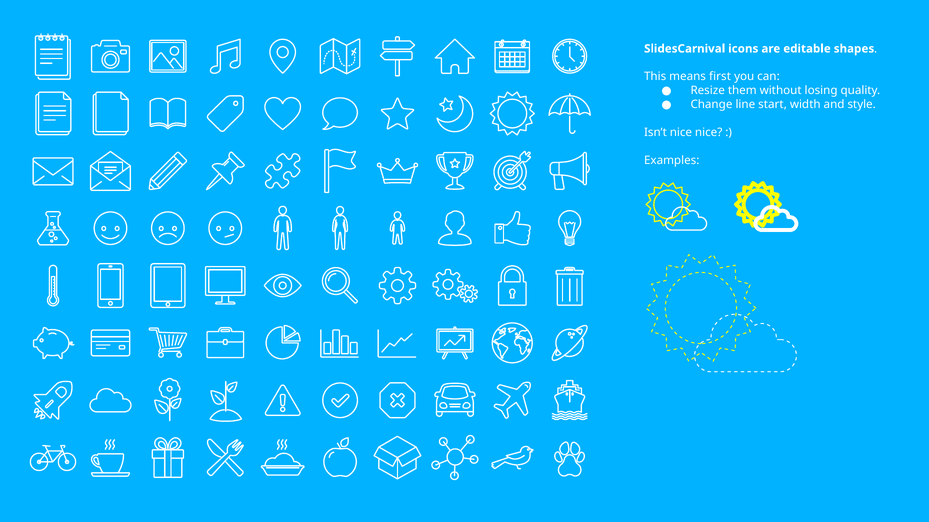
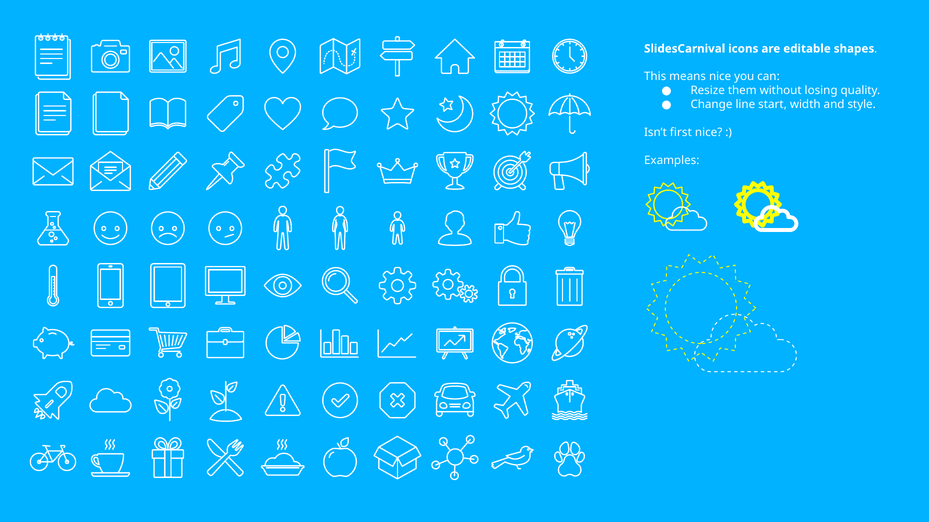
means first: first -> nice
Isn’t nice: nice -> first
